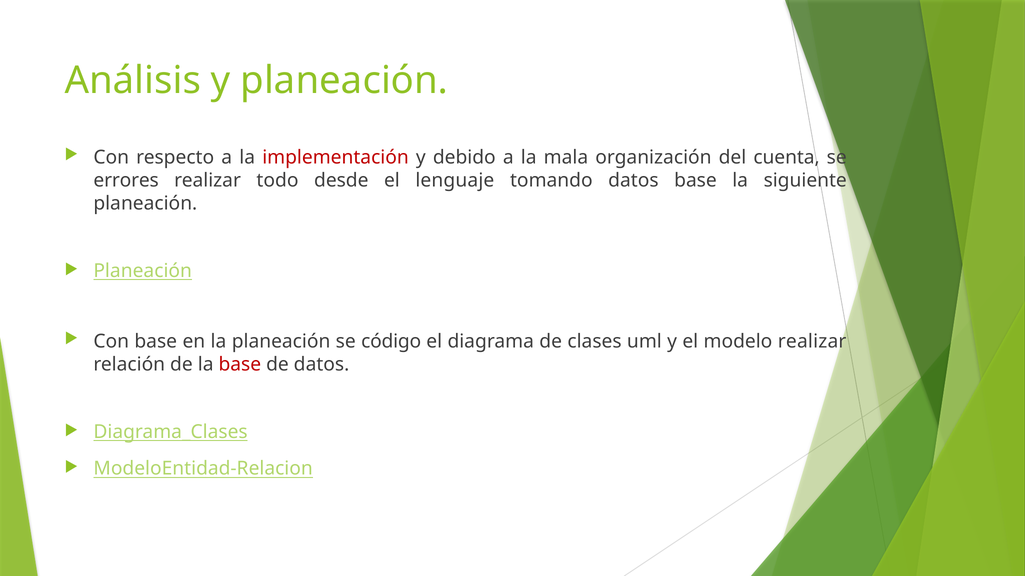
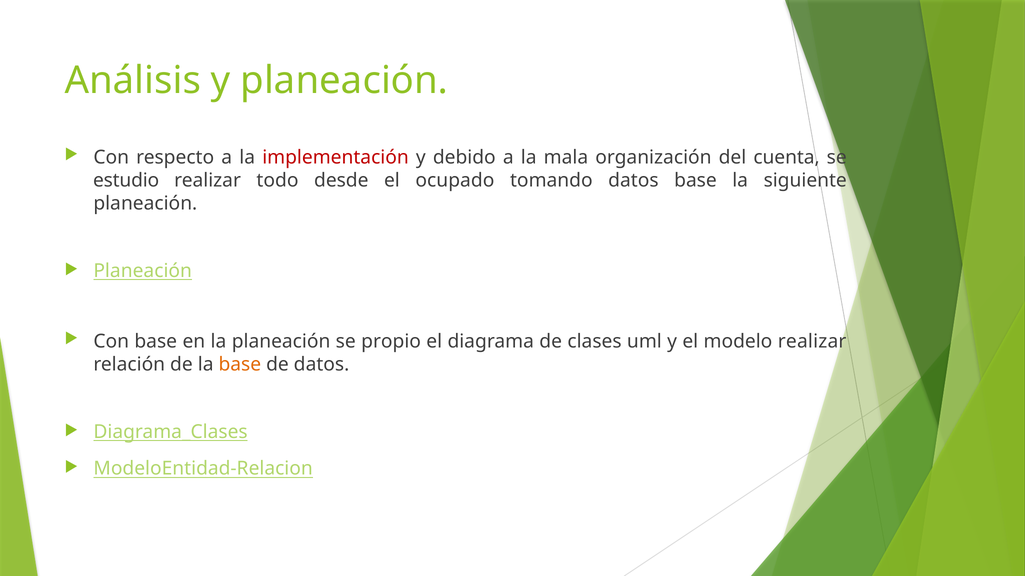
errores: errores -> estudio
lenguaje: lenguaje -> ocupado
código: código -> propio
base at (240, 365) colour: red -> orange
